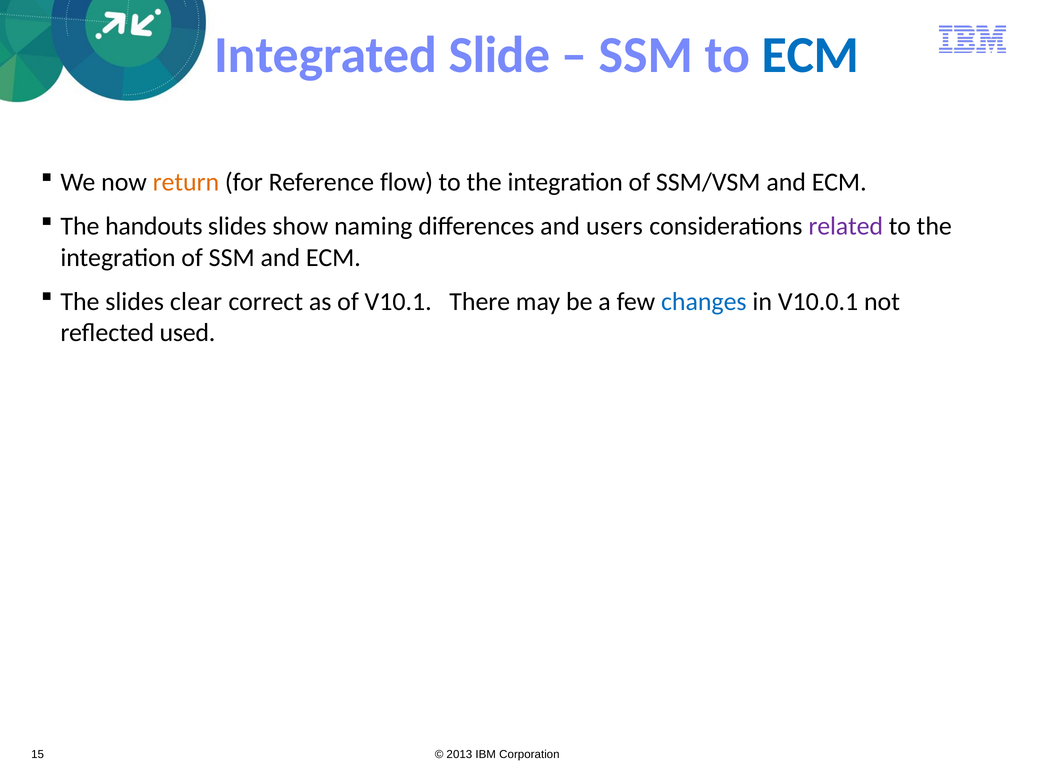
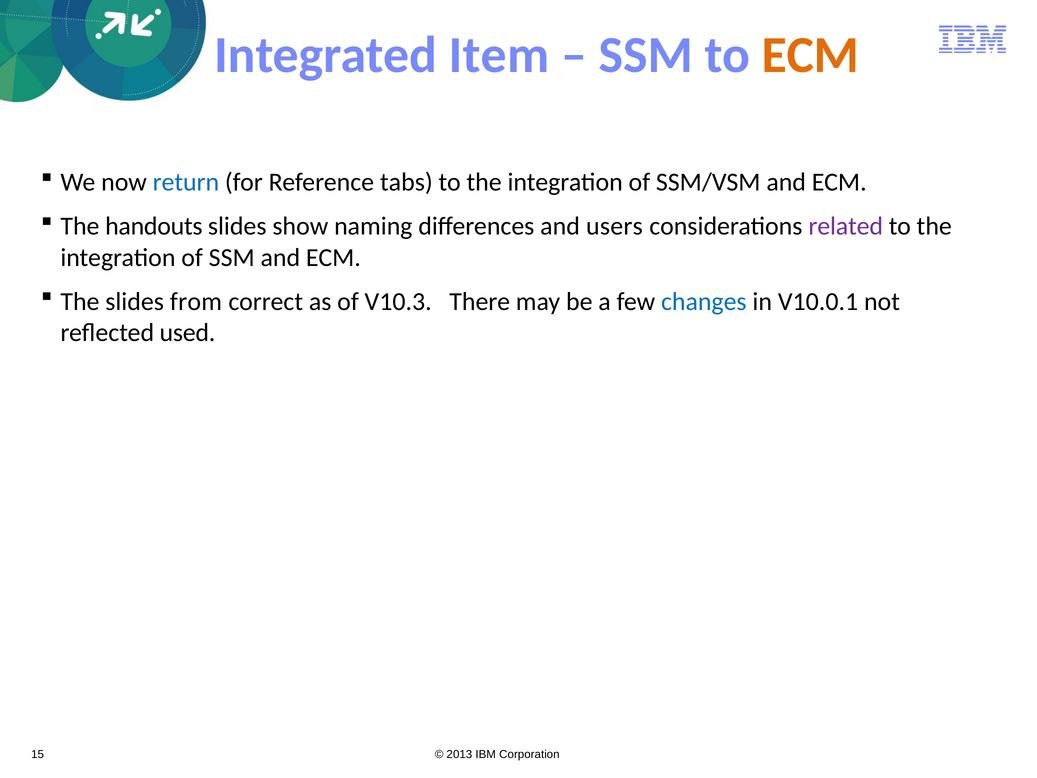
Slide: Slide -> Item
ECM at (810, 55) colour: blue -> orange
return colour: orange -> blue
flow: flow -> tabs
clear: clear -> from
V10.1: V10.1 -> V10.3
